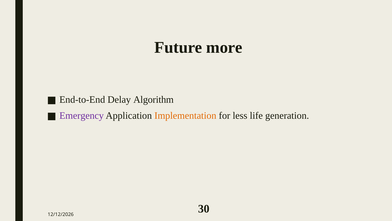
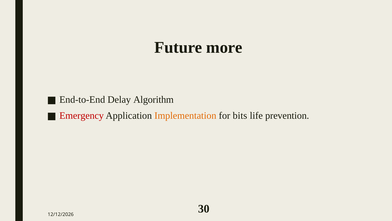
Emergency colour: purple -> red
less: less -> bits
generation: generation -> prevention
